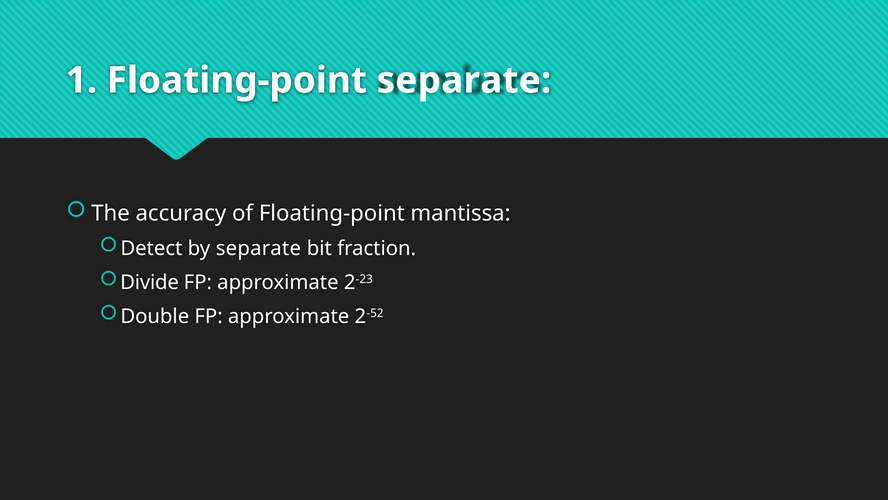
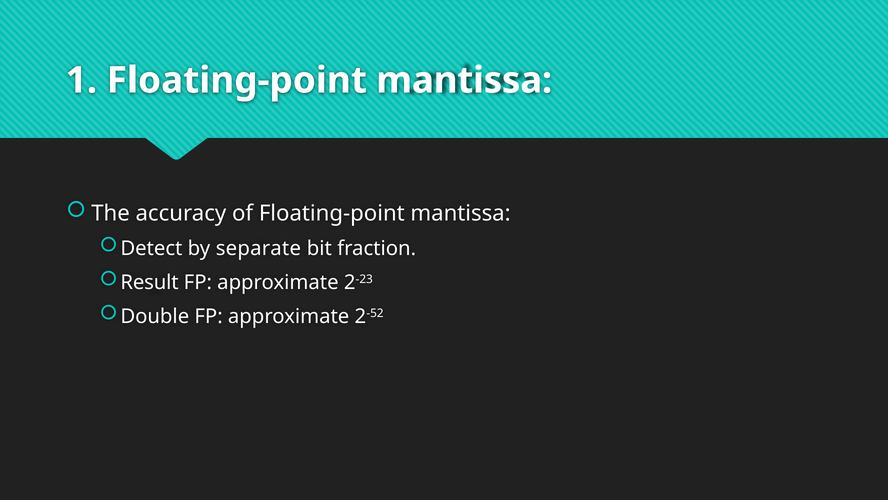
1 Floating-point separate: separate -> mantissa
Divide: Divide -> Result
